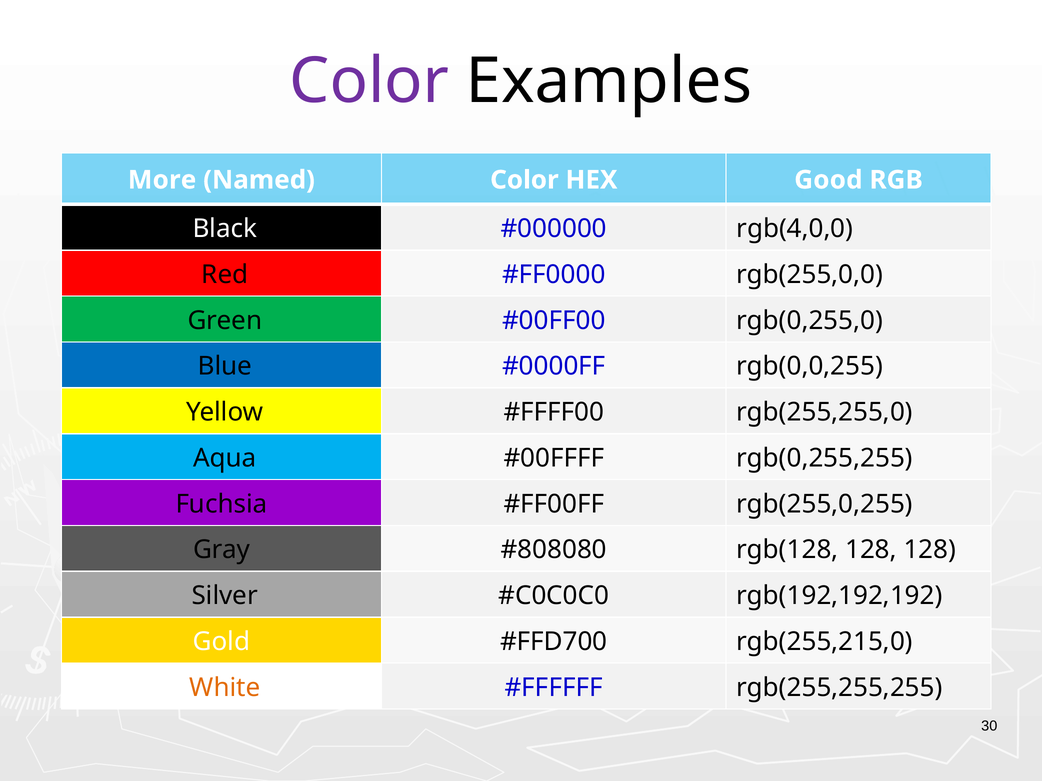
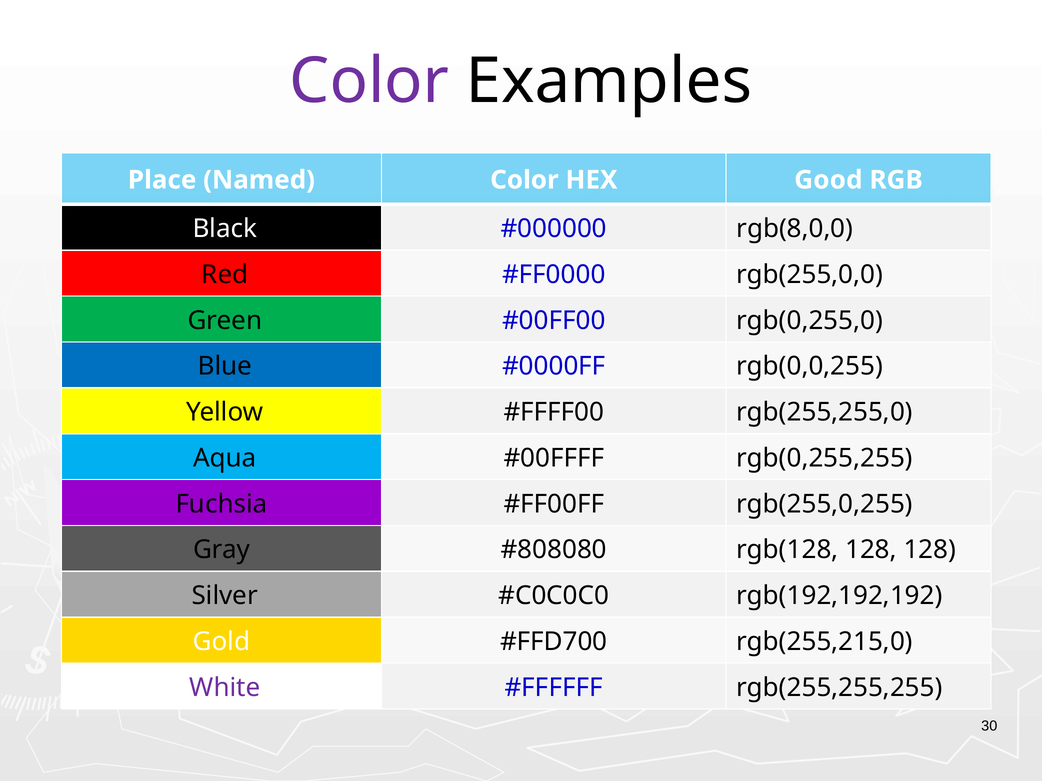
More: More -> Place
rgb(4,0,0: rgb(4,0,0 -> rgb(8,0,0
White colour: orange -> purple
